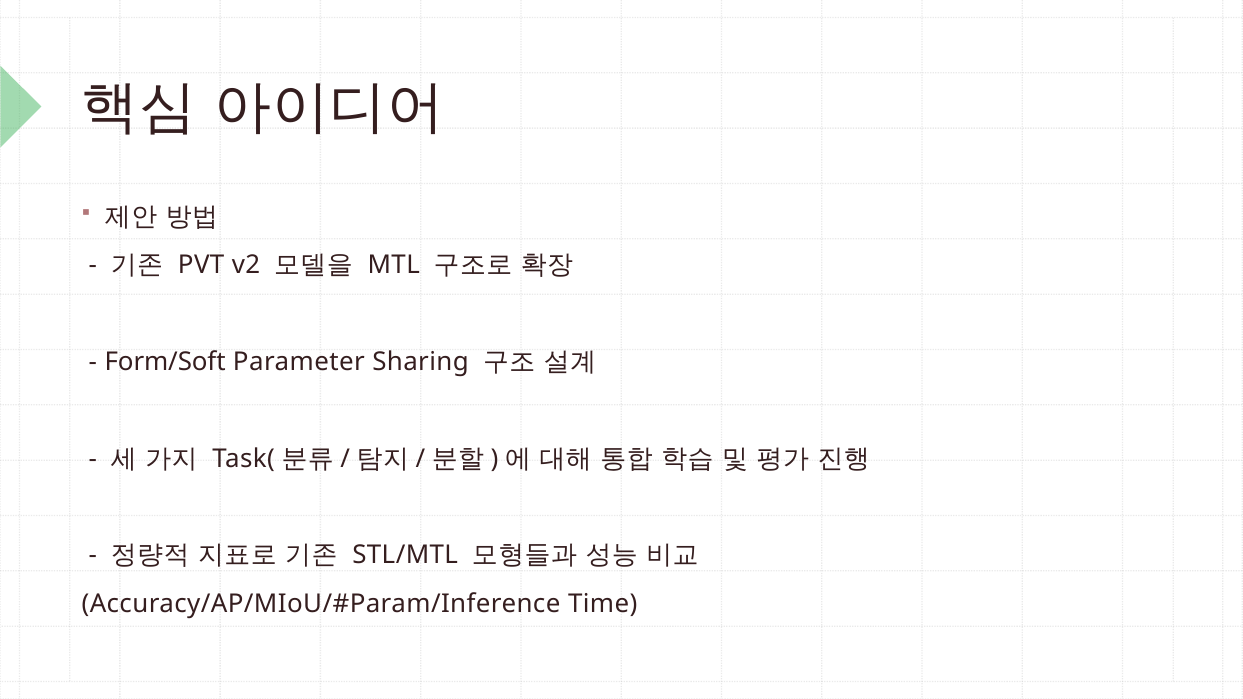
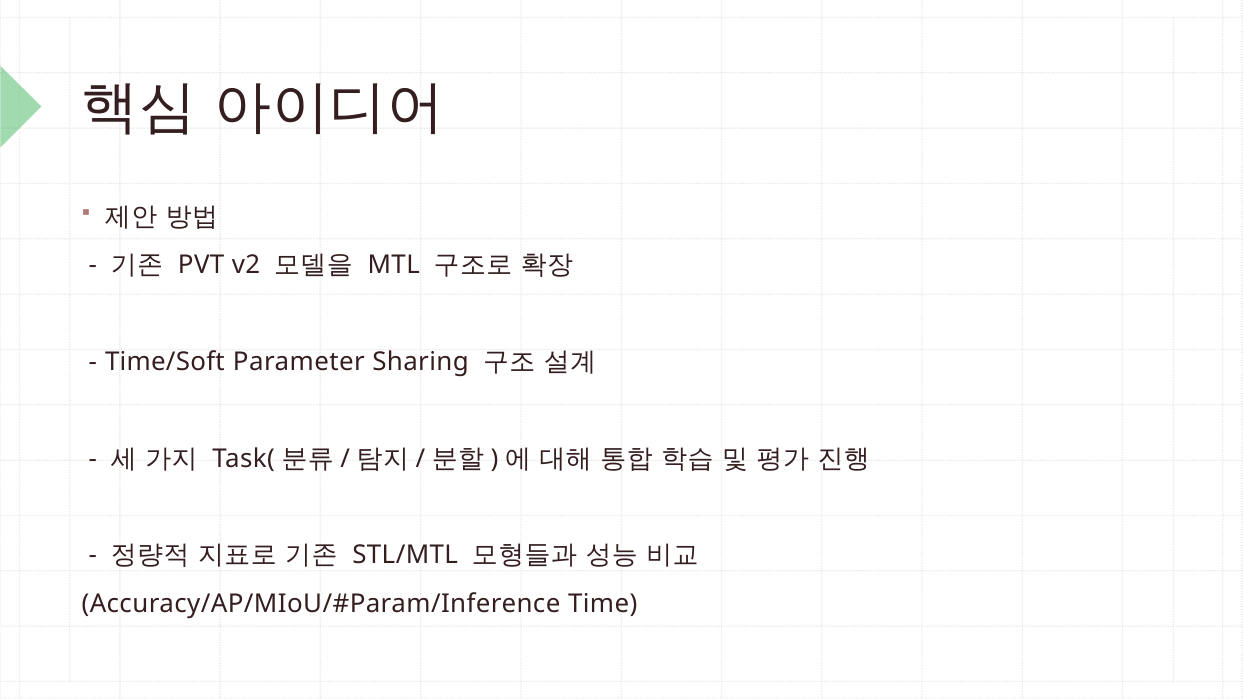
Form/Soft: Form/Soft -> Time/Soft
